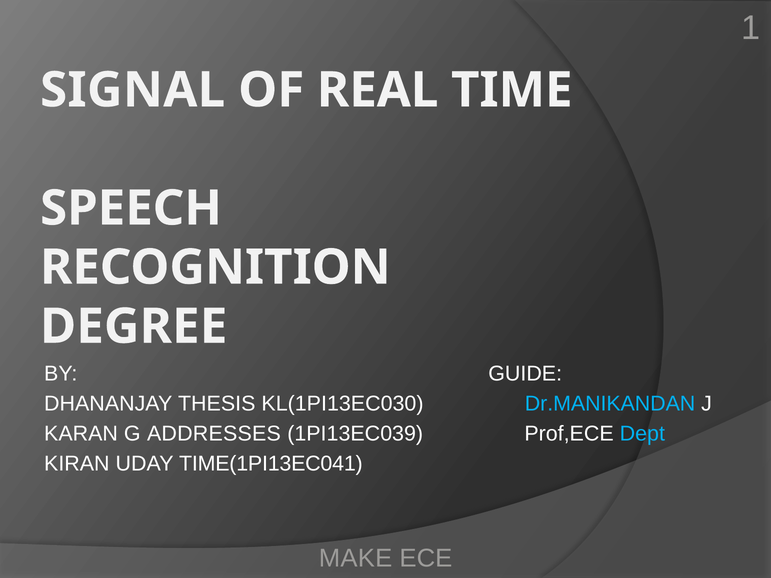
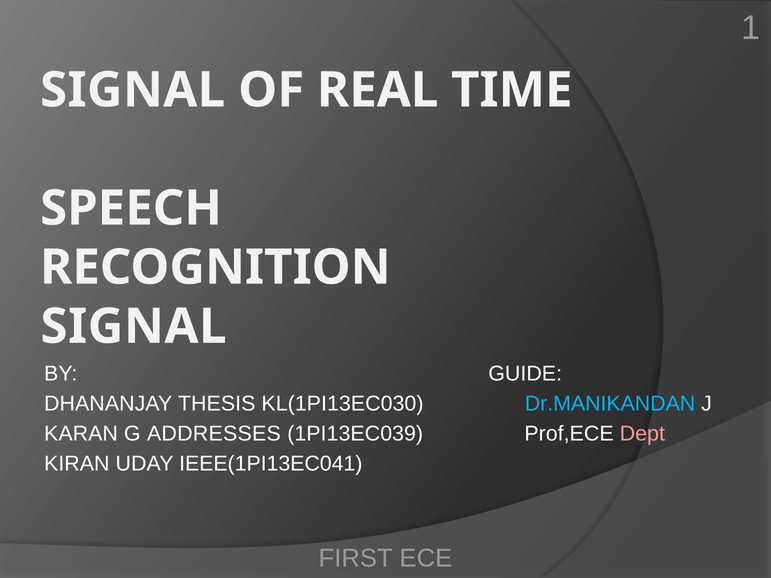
DEGREE at (134, 327): DEGREE -> SIGNAL
Dept colour: light blue -> pink
TIME(1PI13EC041: TIME(1PI13EC041 -> IEEE(1PI13EC041
MAKE: MAKE -> FIRST
